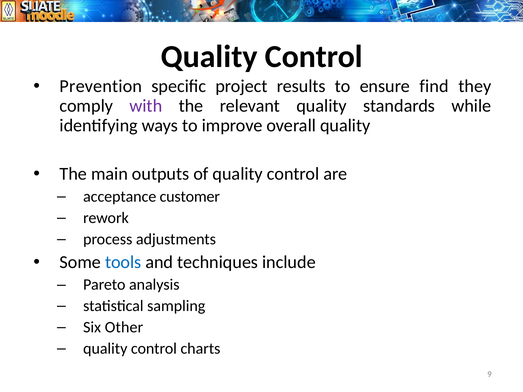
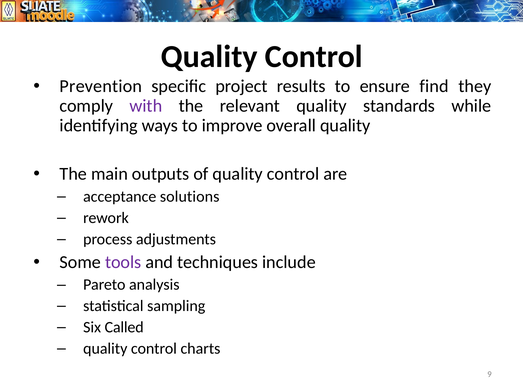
customer: customer -> solutions
tools colour: blue -> purple
Other: Other -> Called
